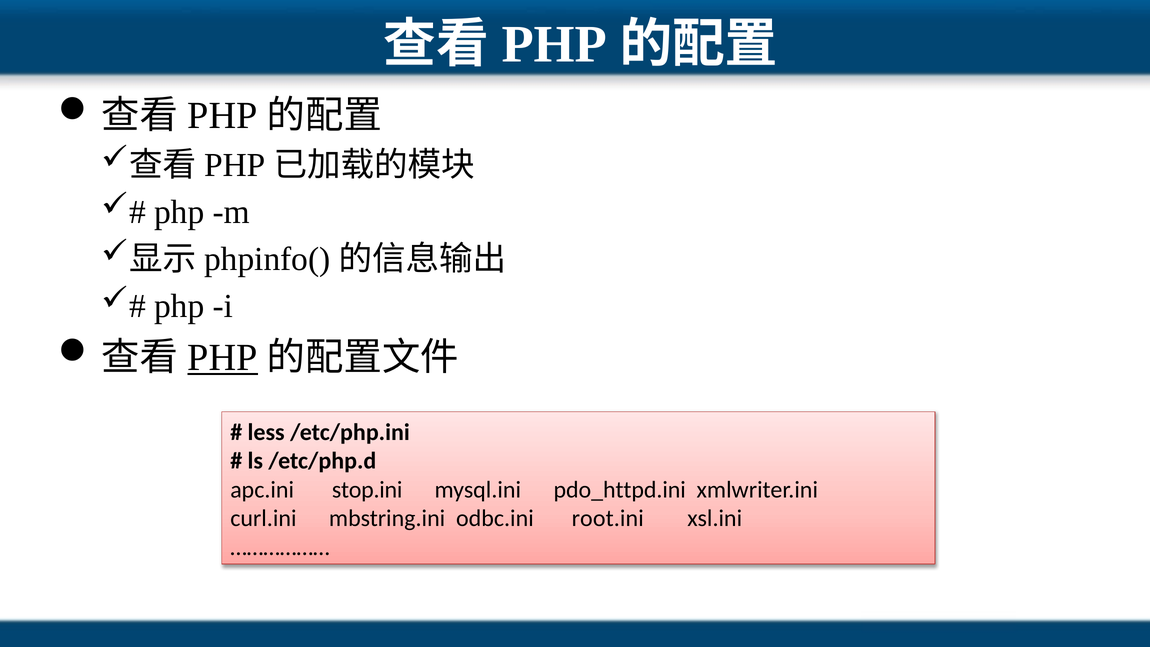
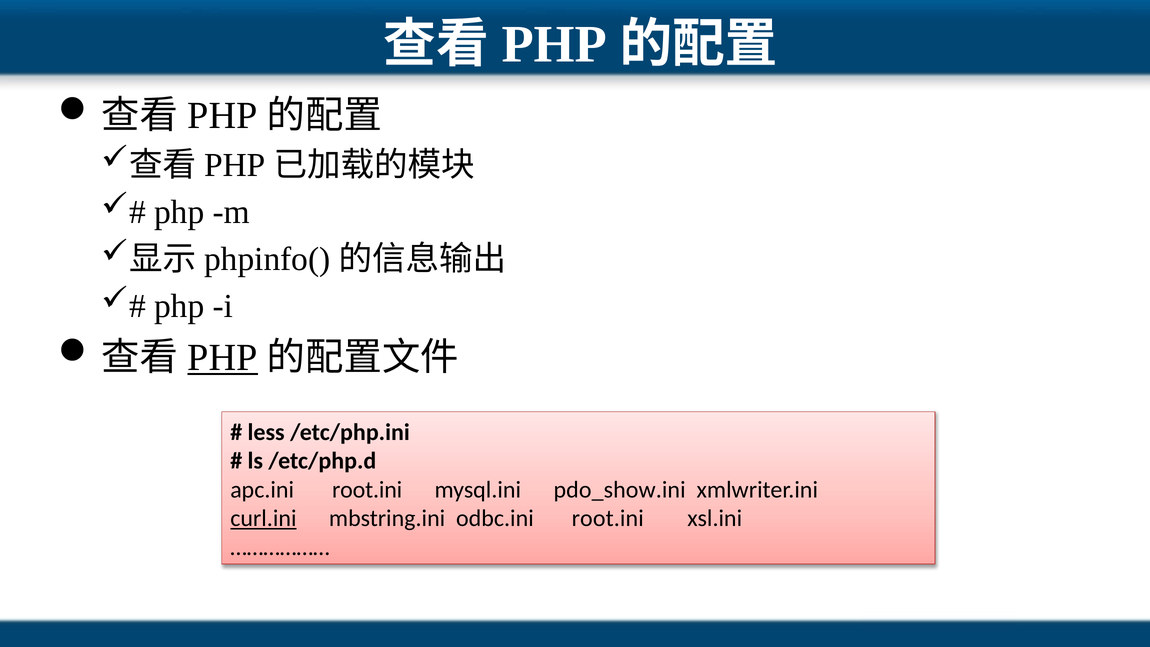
apc.ini stop.ini: stop.ini -> root.ini
pdo_httpd.ini: pdo_httpd.ini -> pdo_show.ini
curl.ini underline: none -> present
